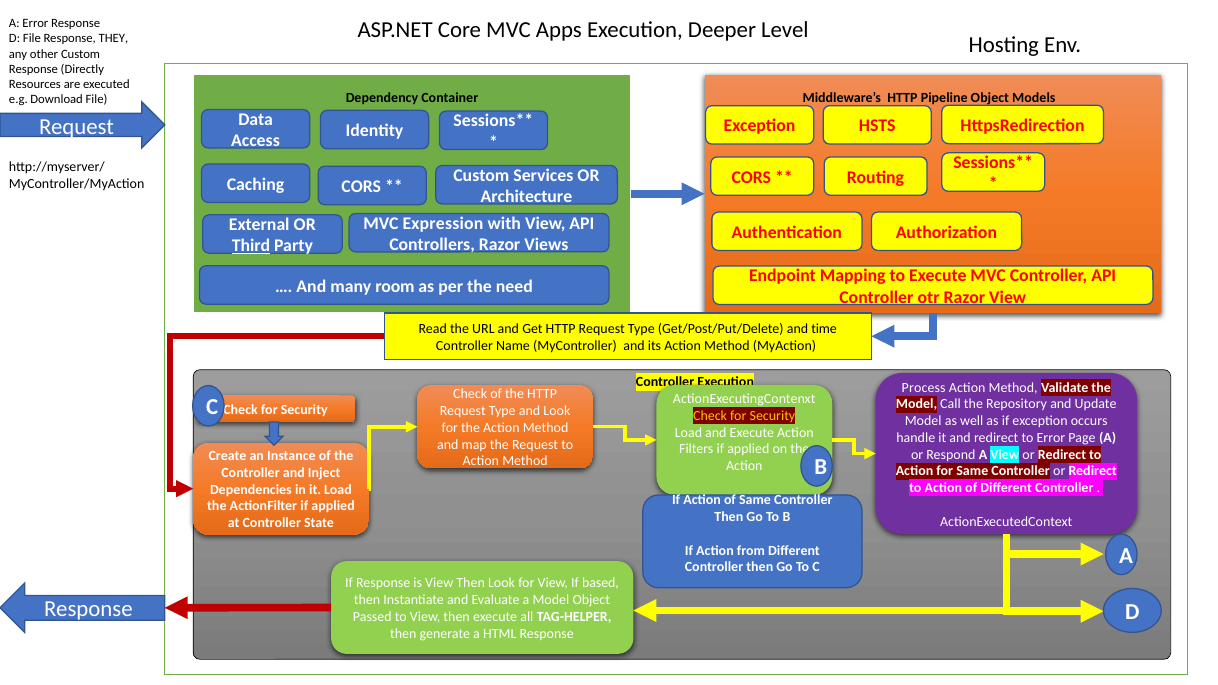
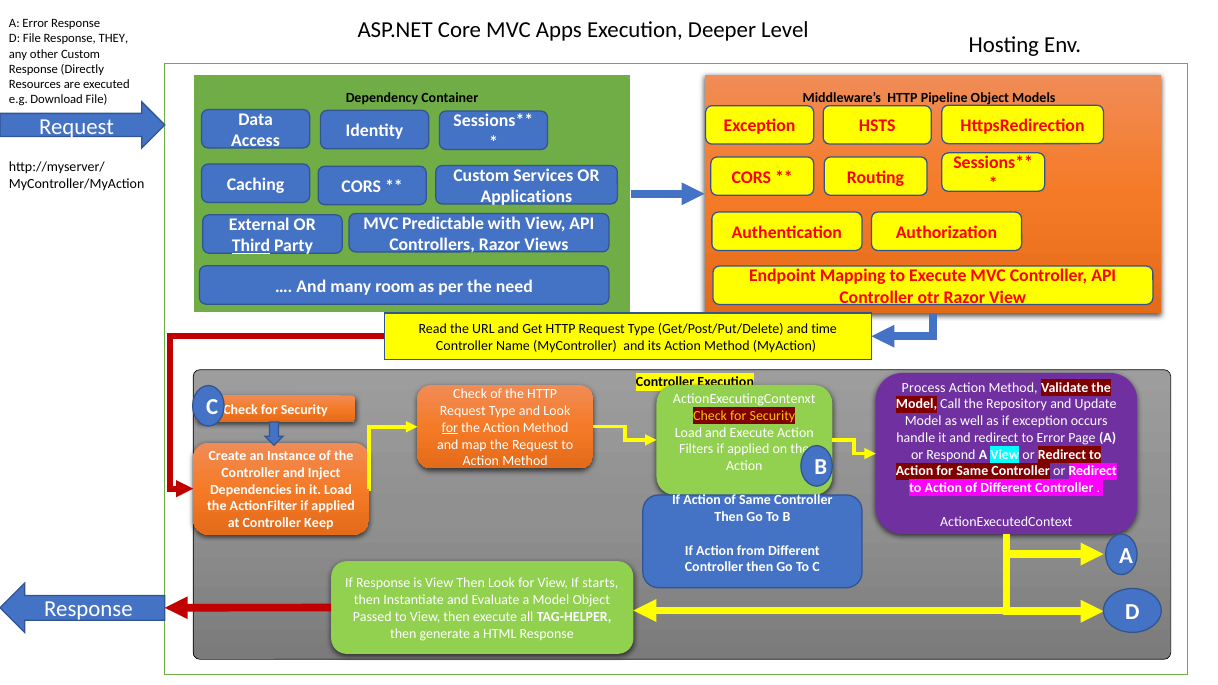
Architecture: Architecture -> Applications
Expression: Expression -> Predictable
for at (450, 428) underline: none -> present
State: State -> Keep
based: based -> starts
